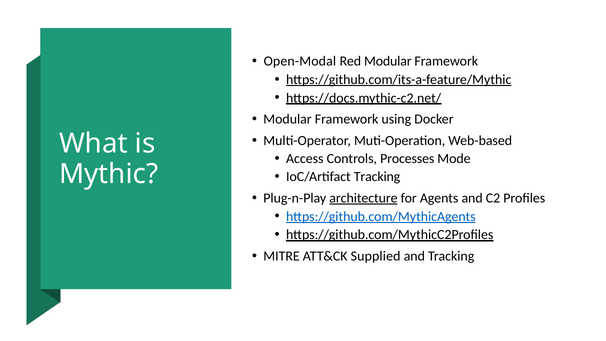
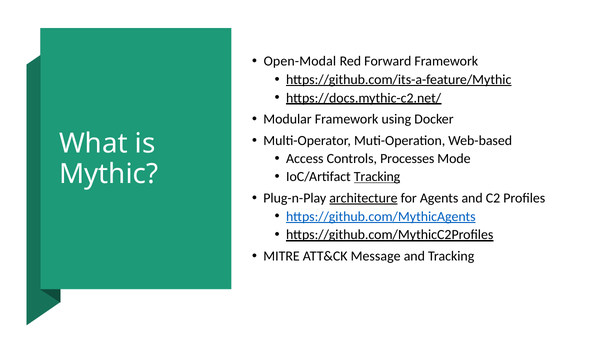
Red Modular: Modular -> Forward
Tracking at (377, 177) underline: none -> present
Supplied: Supplied -> Message
